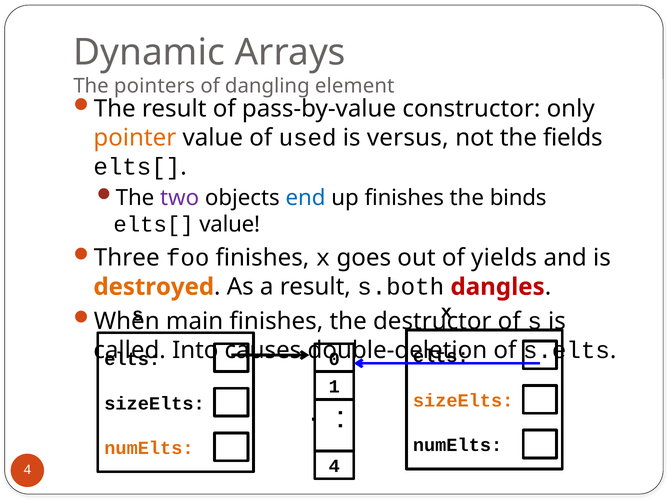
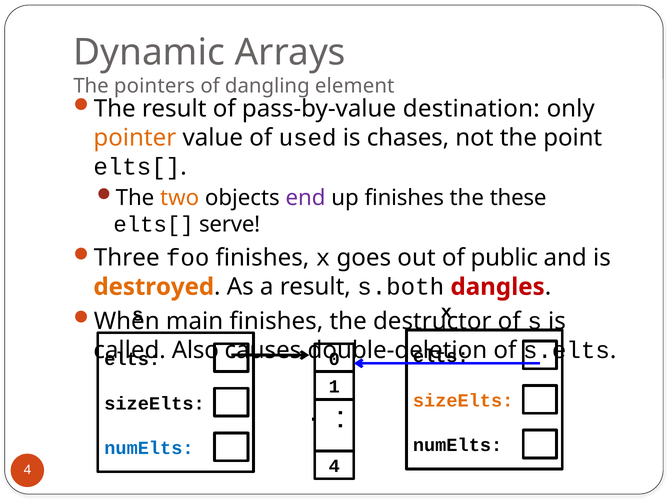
constructor: constructor -> destination
versus: versus -> chases
fields: fields -> point
two colour: purple -> orange
end colour: blue -> purple
binds: binds -> these
elts[ value: value -> serve
yields: yields -> public
Into: Into -> Also
numElts at (149, 448) colour: orange -> blue
